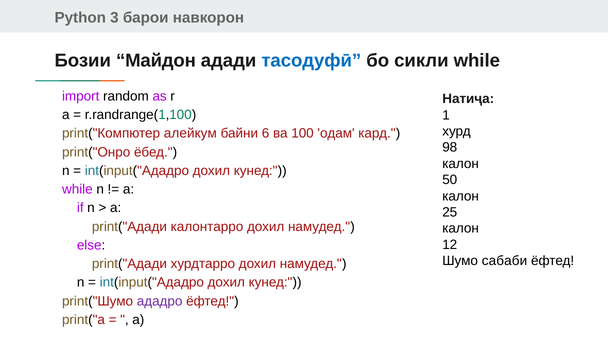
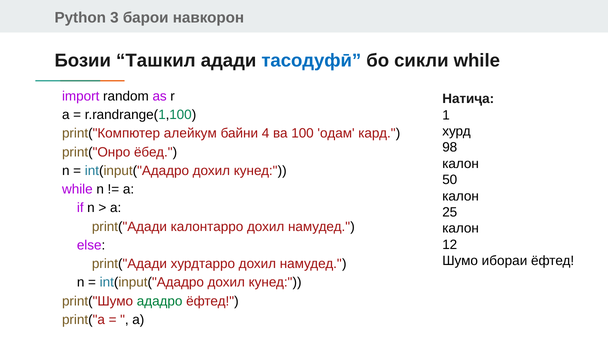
Майдон: Майдон -> Ташкил
6: 6 -> 4
сабаби: сабаби -> ибораи
ададро colour: purple -> green
